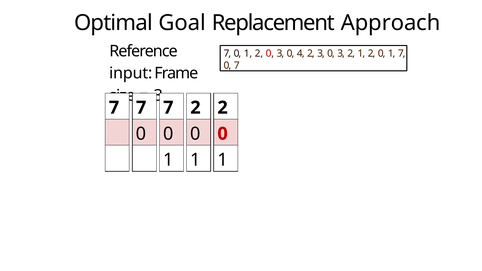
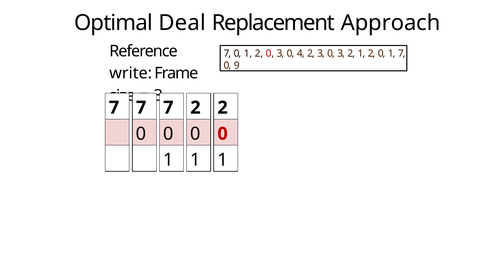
Goal: Goal -> Deal
7 at (237, 66): 7 -> 9
input: input -> write
